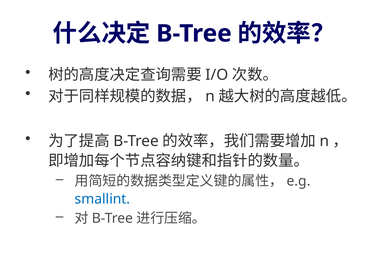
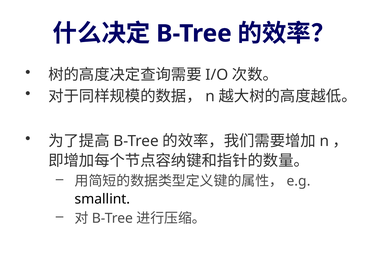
smallint colour: blue -> black
